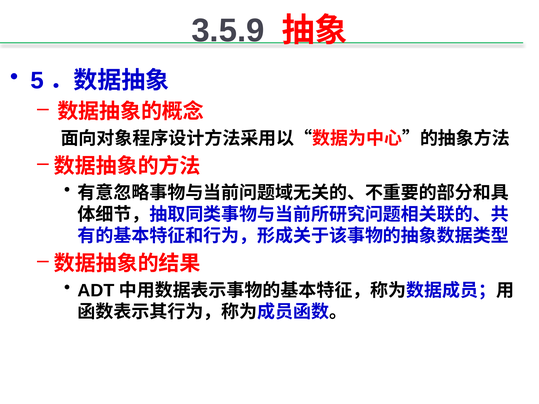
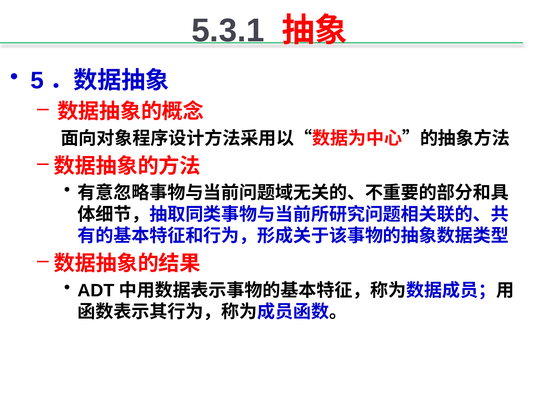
3.5.9: 3.5.9 -> 5.3.1
